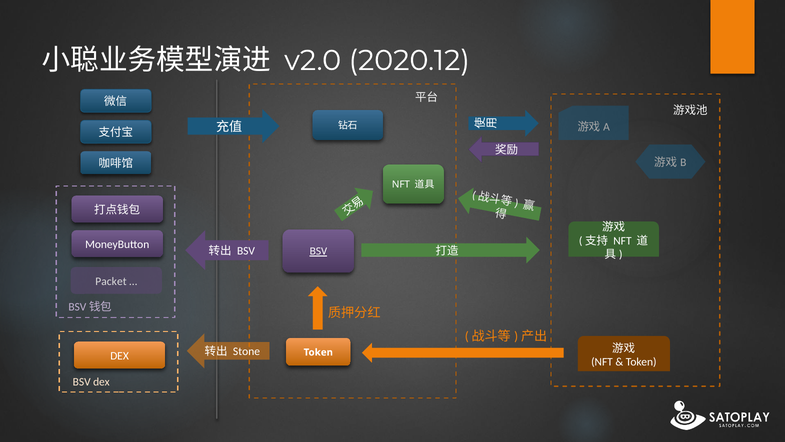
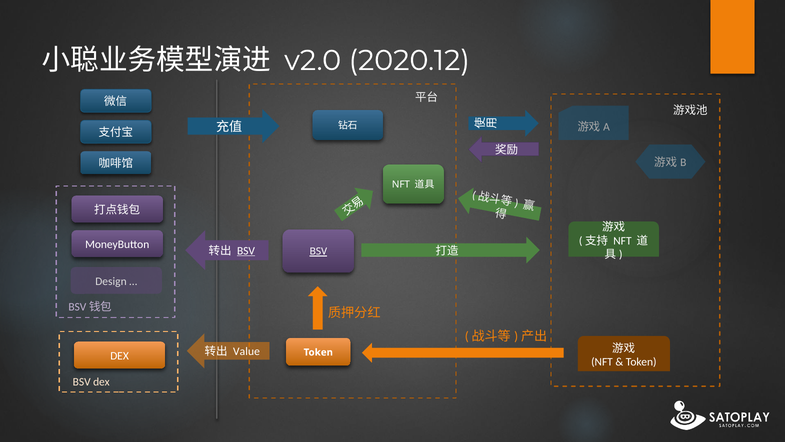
BSV at (246, 251) underline: none -> present
Packet: Packet -> Design
Stone: Stone -> Value
